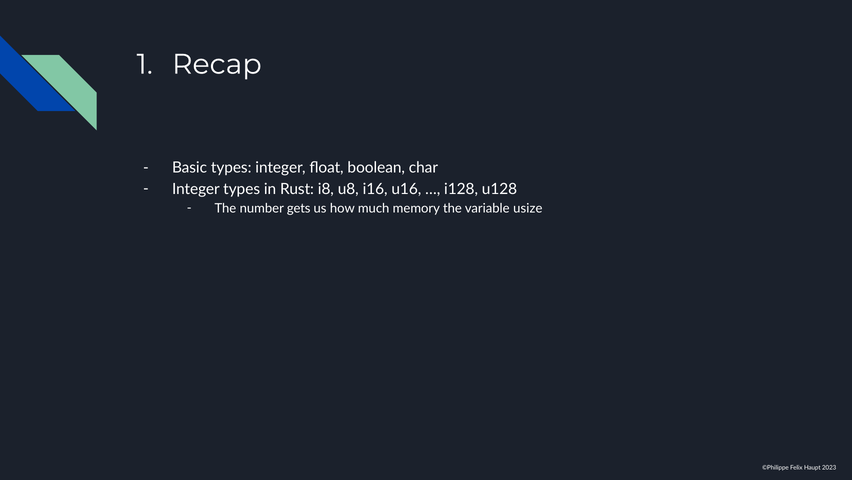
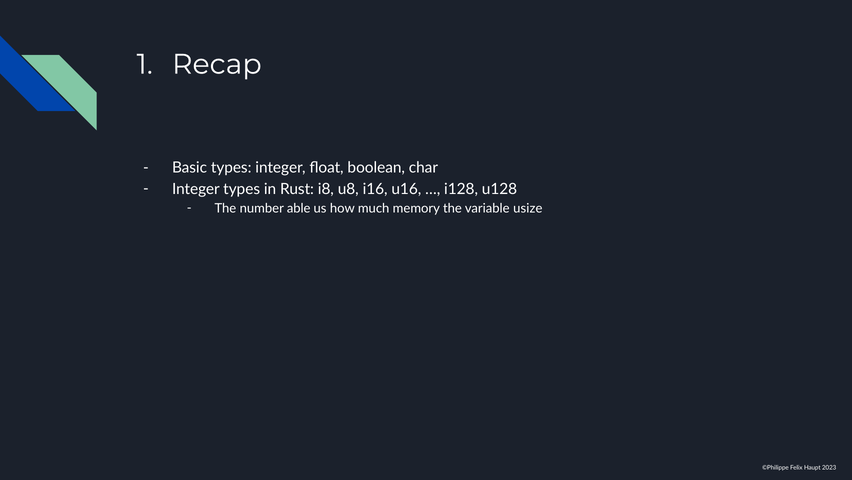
gets: gets -> able
